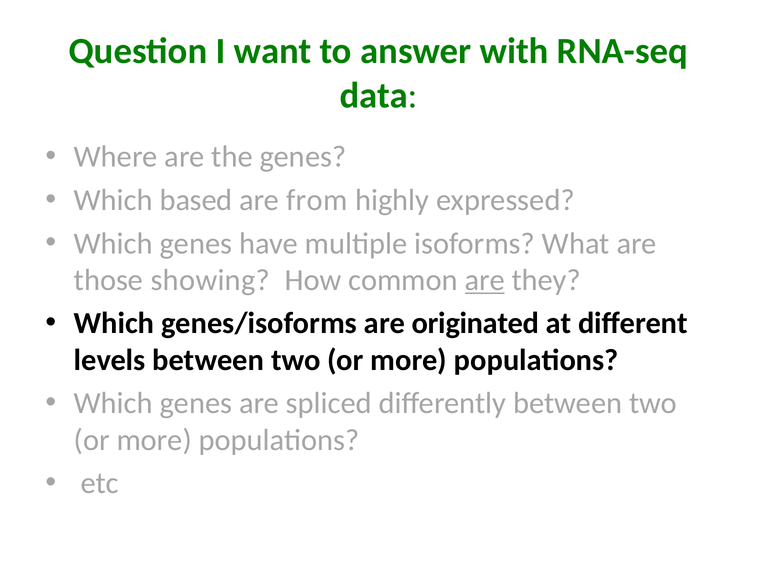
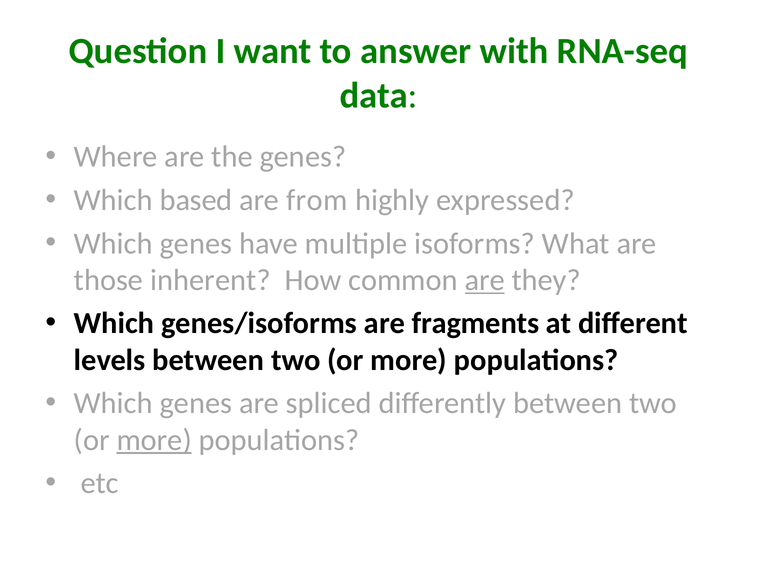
showing: showing -> inherent
originated: originated -> fragments
more at (154, 440) underline: none -> present
